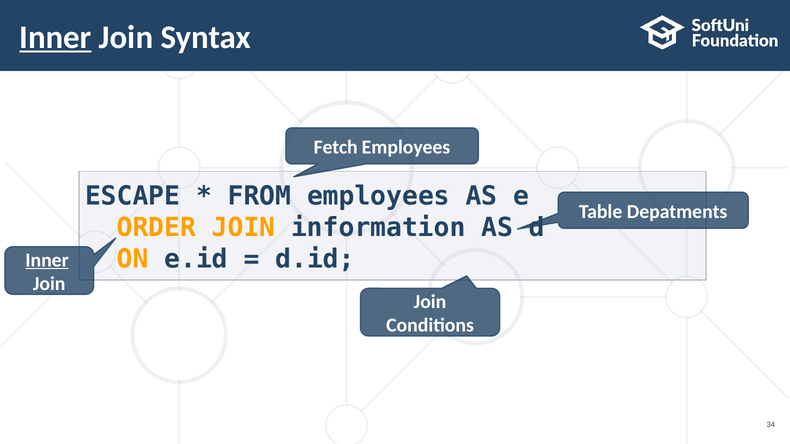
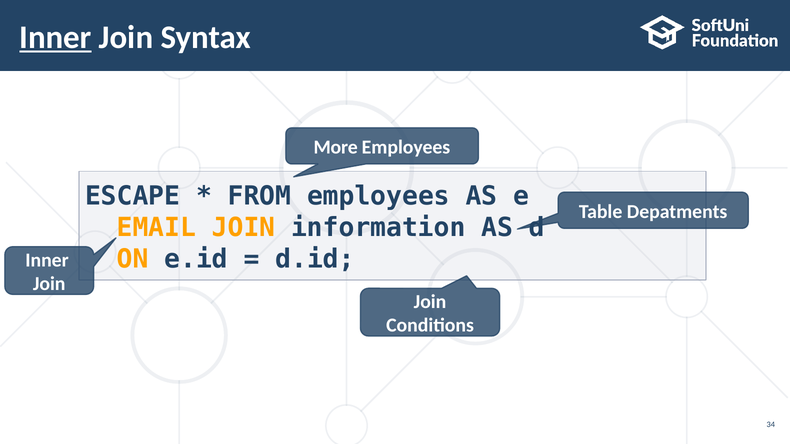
Fetch: Fetch -> More
ORDER: ORDER -> EMAIL
Inner at (47, 260) underline: present -> none
